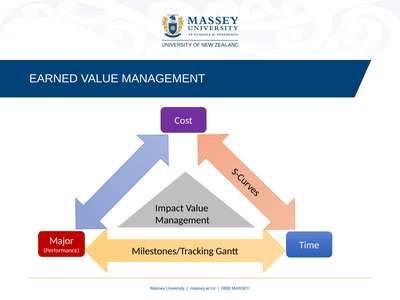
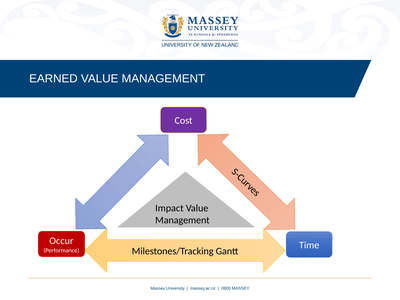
Major: Major -> Occur
